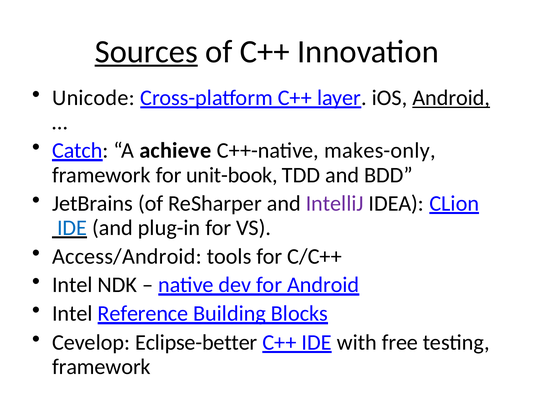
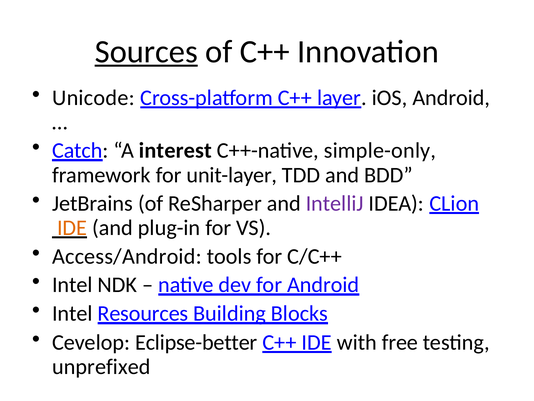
Android at (451, 98) underline: present -> none
achieve: achieve -> interest
makes-only: makes-only -> simple-only
unit-book: unit-book -> unit-layer
IDE at (72, 228) colour: blue -> orange
Reference: Reference -> Resources
framework at (101, 366): framework -> unprefixed
